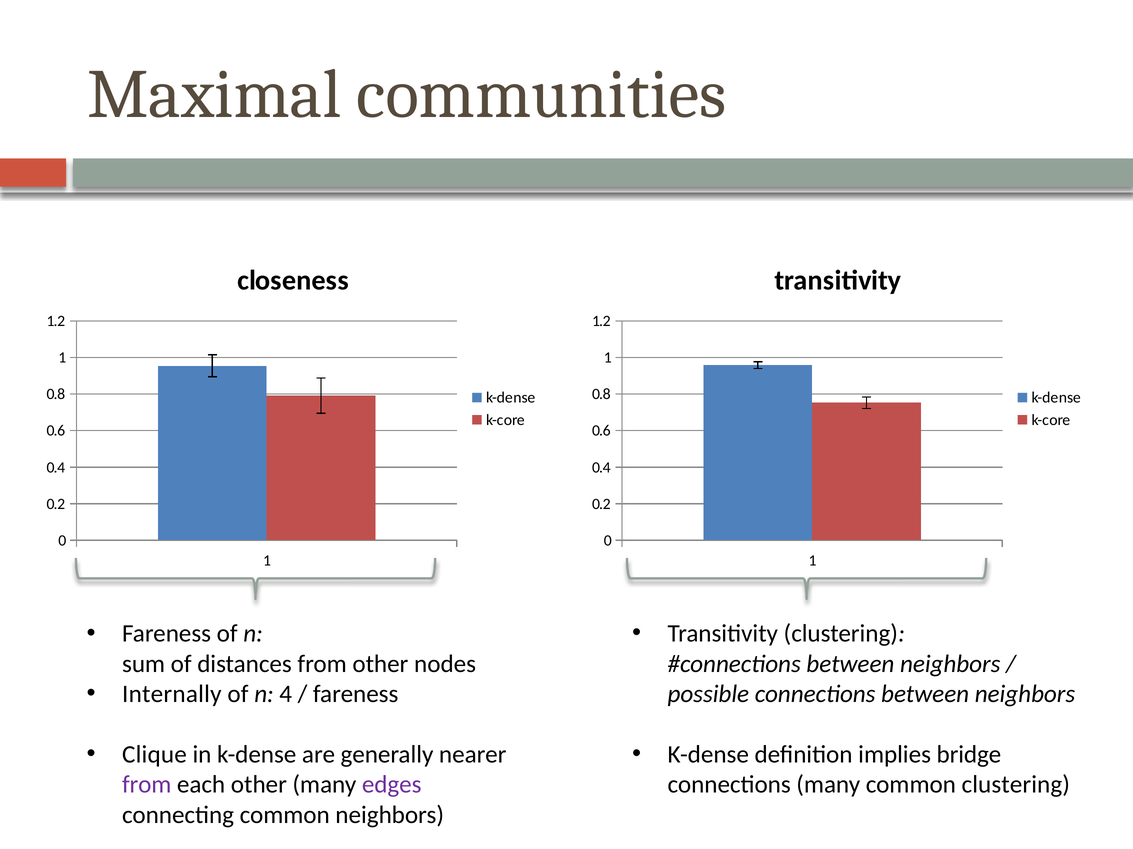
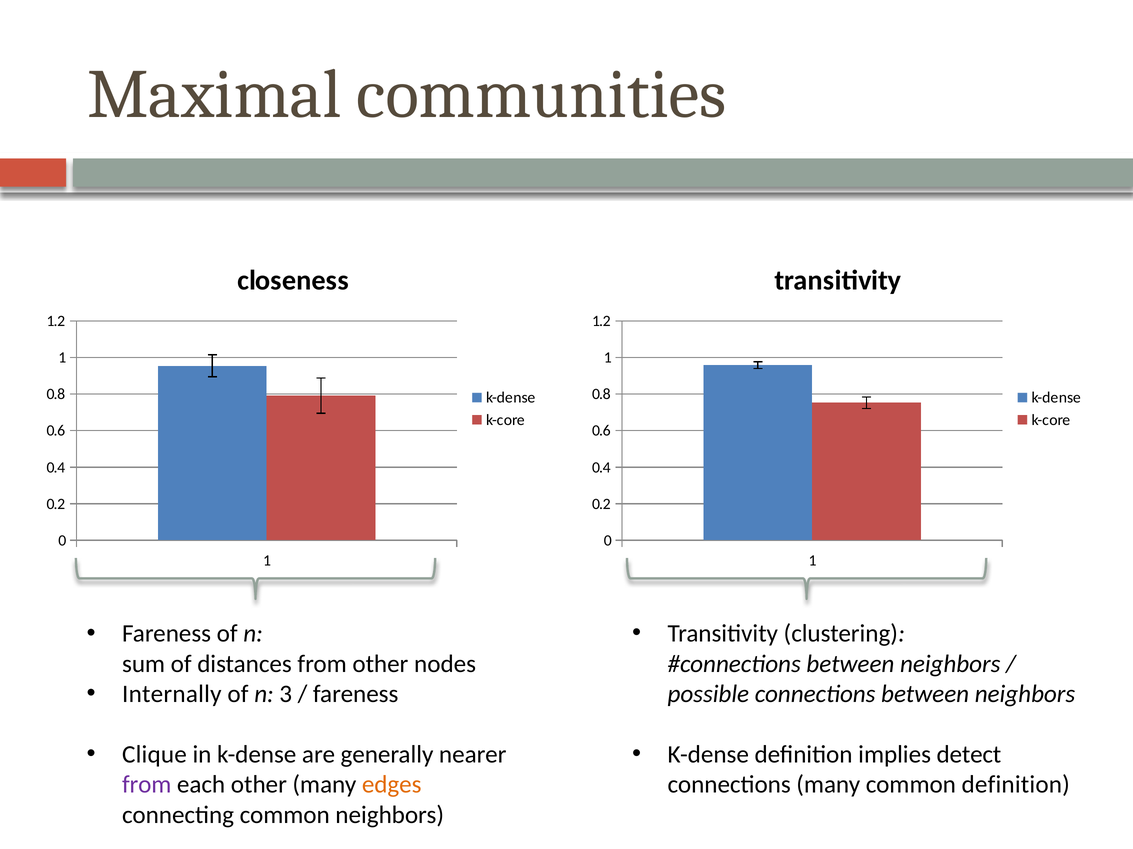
4: 4 -> 3
bridge: bridge -> detect
edges colour: purple -> orange
common clustering: clustering -> definition
